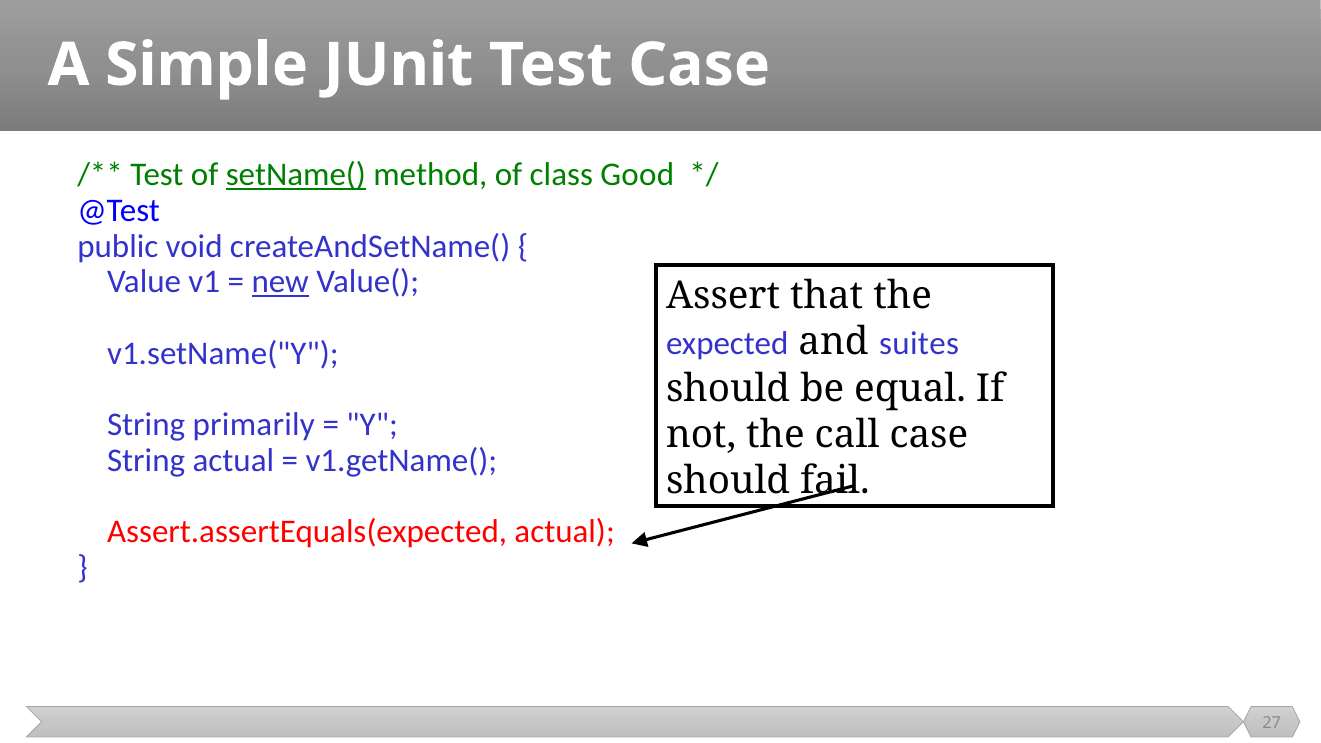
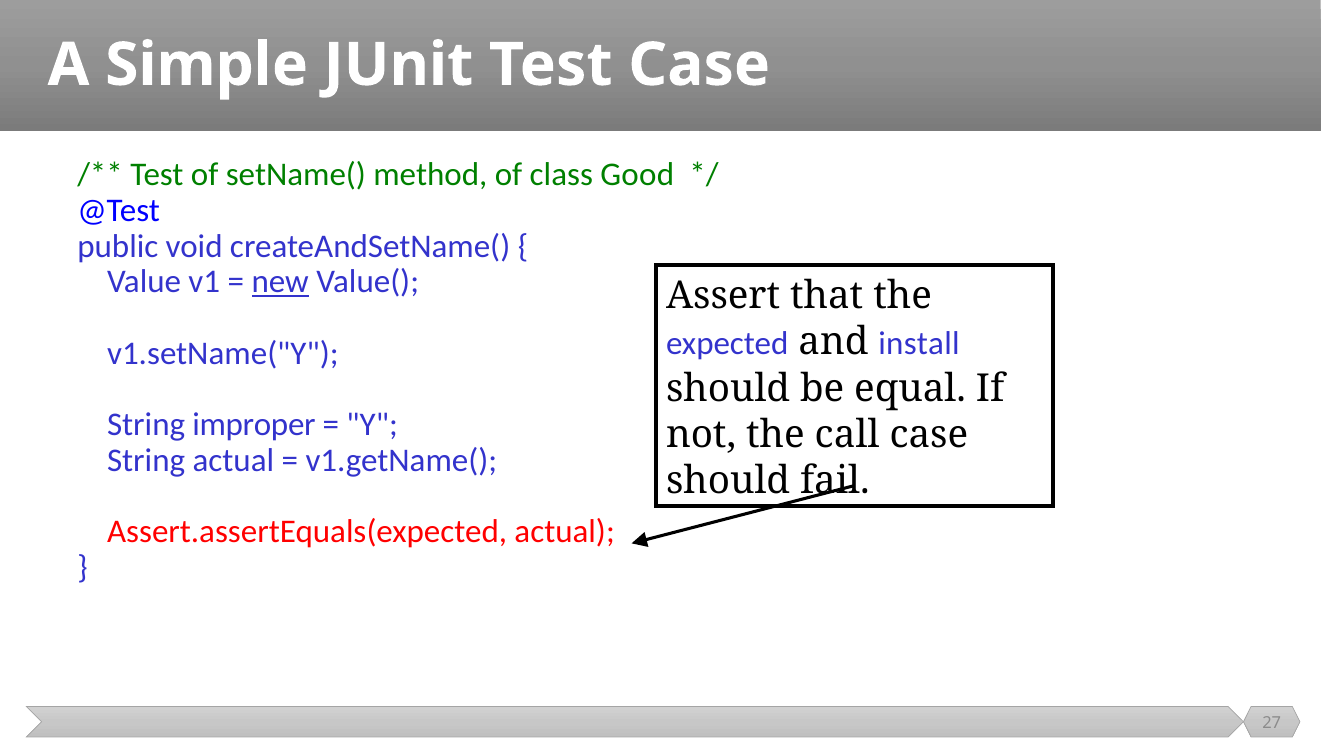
setName( underline: present -> none
suites: suites -> install
primarily: primarily -> improper
